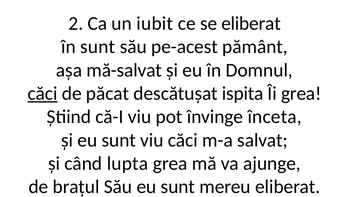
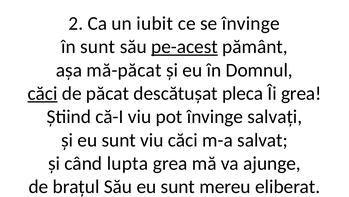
se eliberat: eliberat -> învinge
pe-acest underline: none -> present
mă-salvat: mă-salvat -> mă-păcat
ispita: ispita -> pleca
înceta: înceta -> salvați
